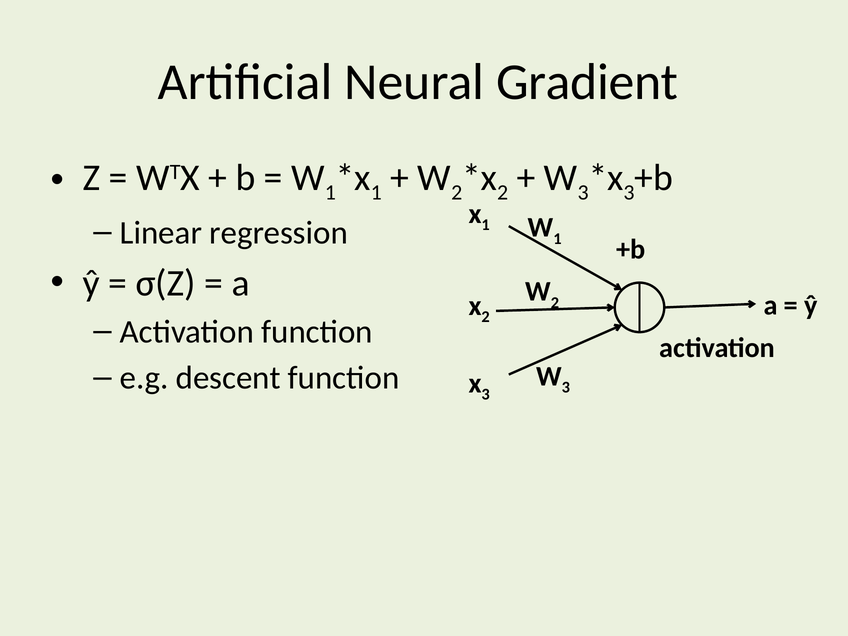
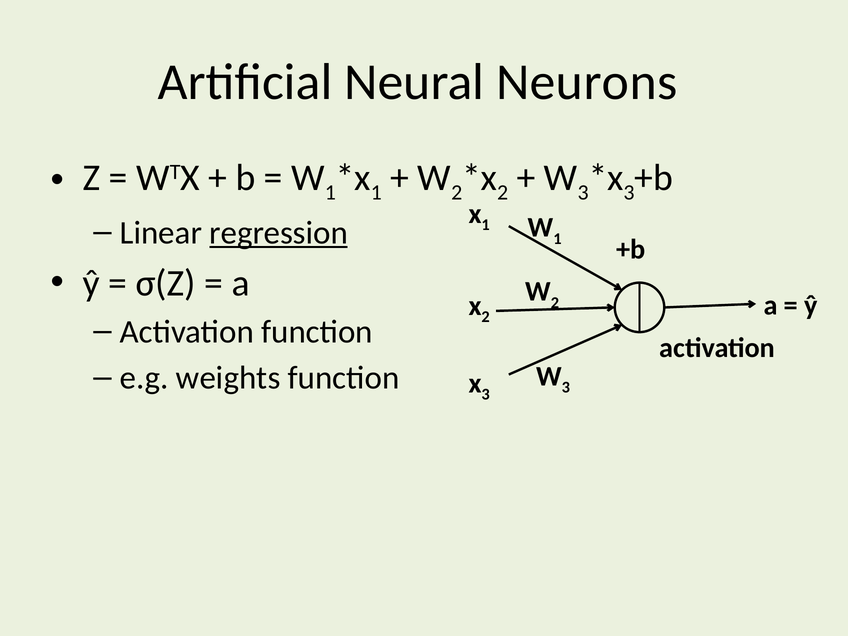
Gradient: Gradient -> Neurons
regression underline: none -> present
descent: descent -> weights
